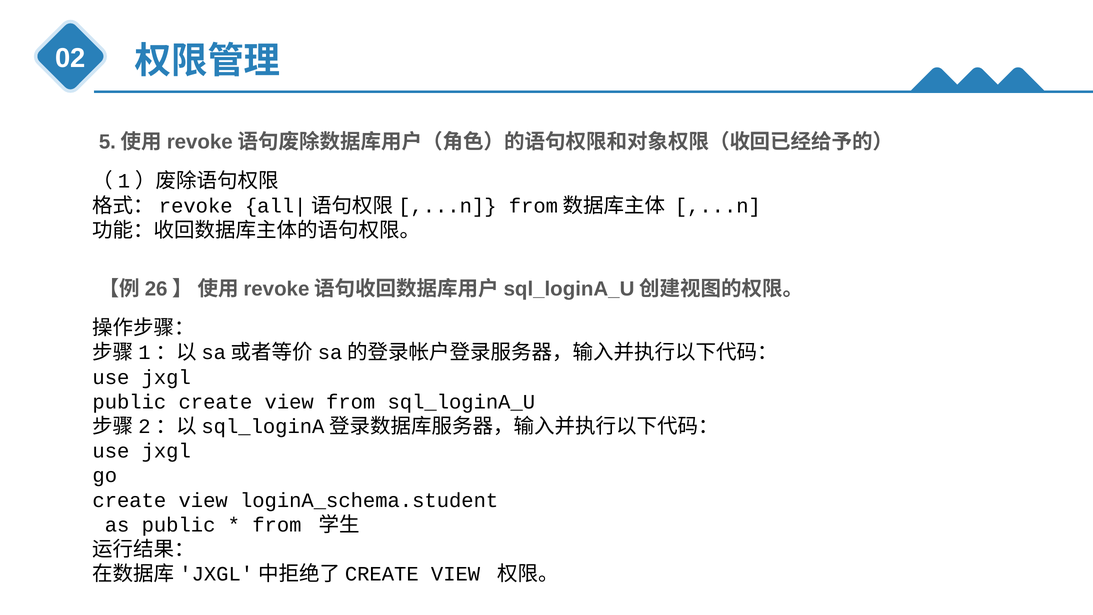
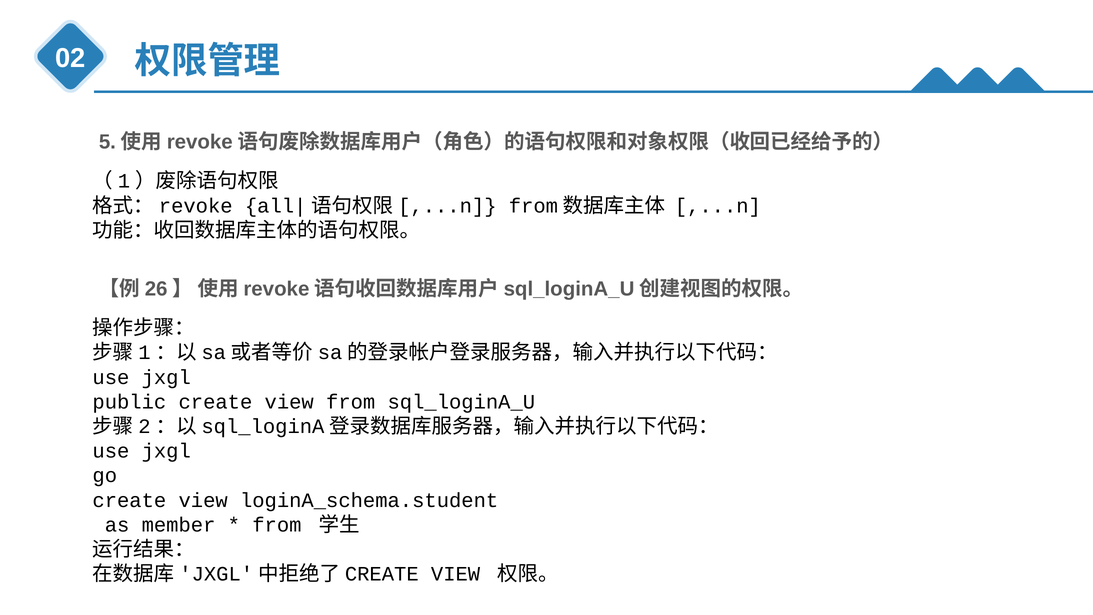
as public: public -> member
